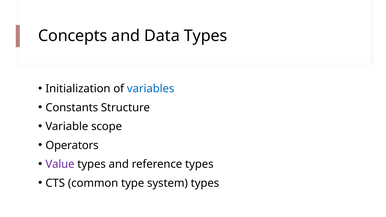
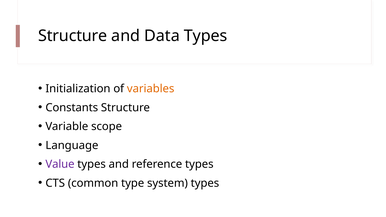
Concepts at (73, 36): Concepts -> Structure
variables colour: blue -> orange
Operators: Operators -> Language
